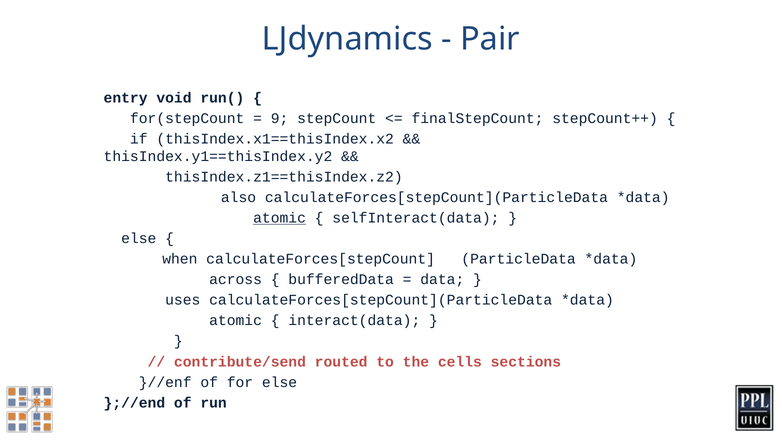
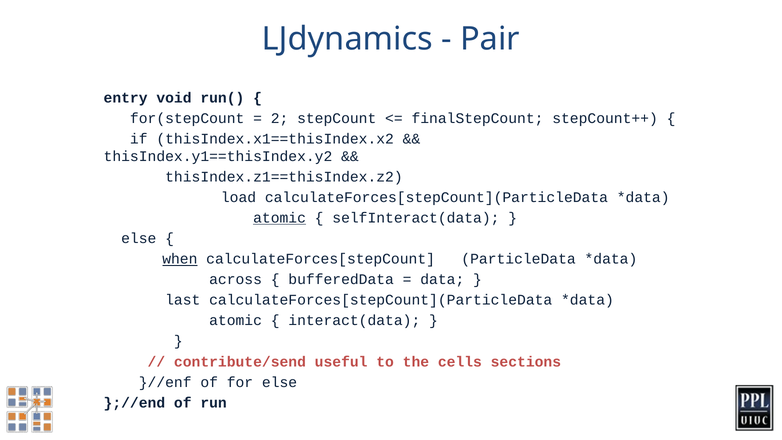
9: 9 -> 2
also: also -> load
when underline: none -> present
uses: uses -> last
routed: routed -> useful
